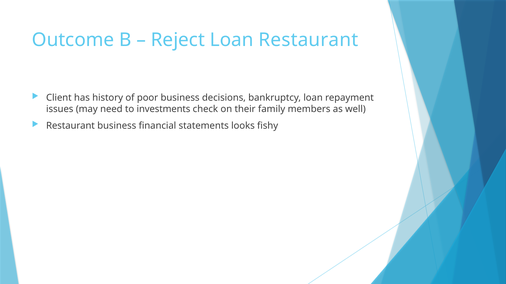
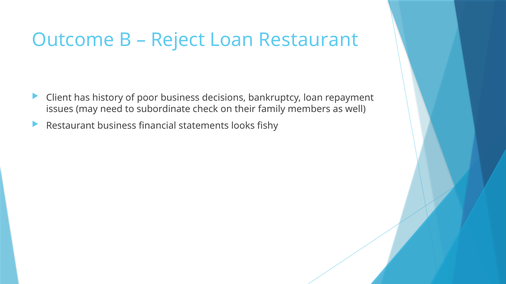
investments: investments -> subordinate
